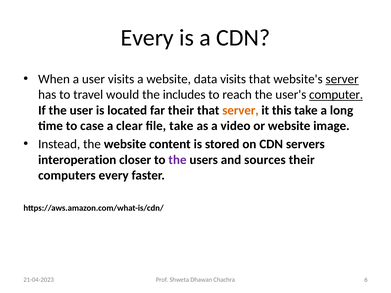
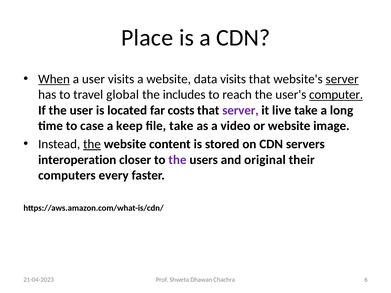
Every at (147, 38): Every -> Place
When underline: none -> present
would: would -> global
far their: their -> costs
server at (240, 110) colour: orange -> purple
this: this -> live
clear: clear -> keep
the at (92, 144) underline: none -> present
sources: sources -> original
